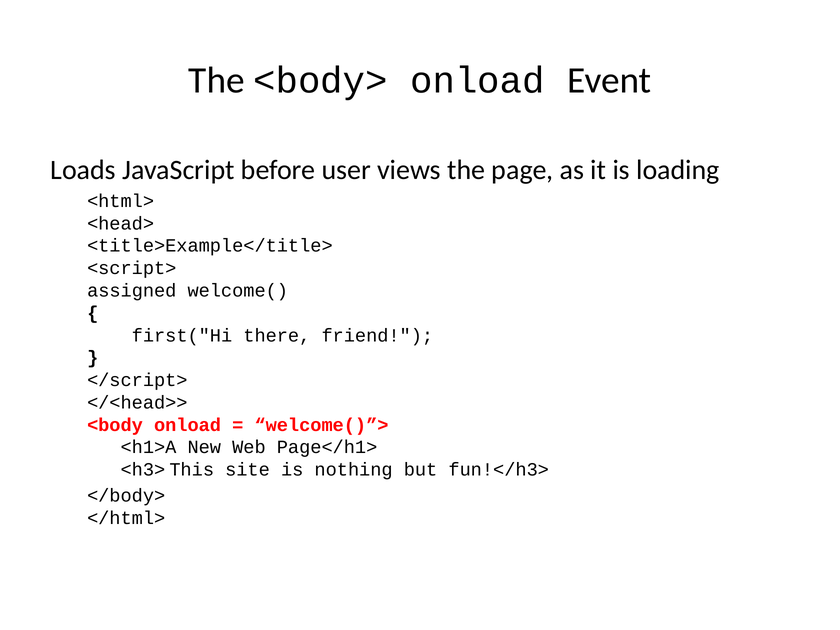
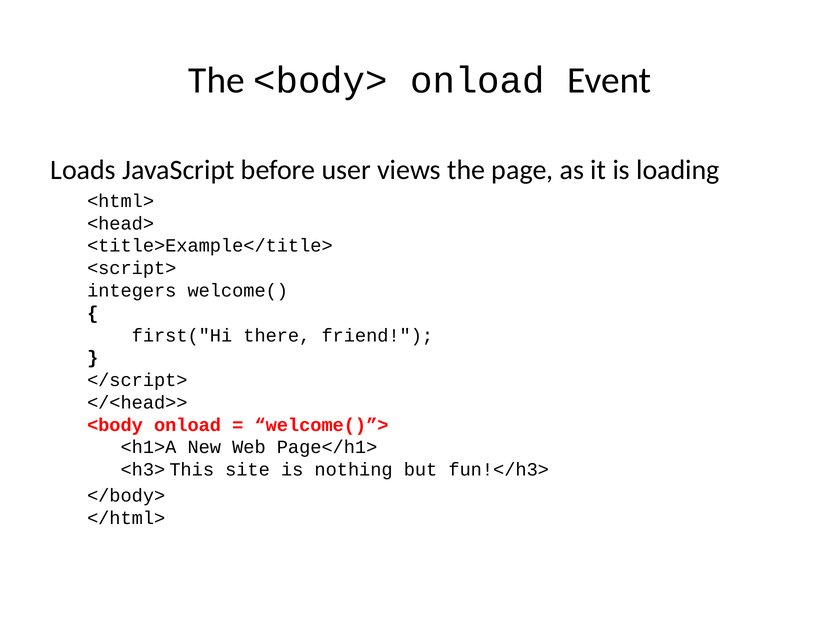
assigned: assigned -> integers
